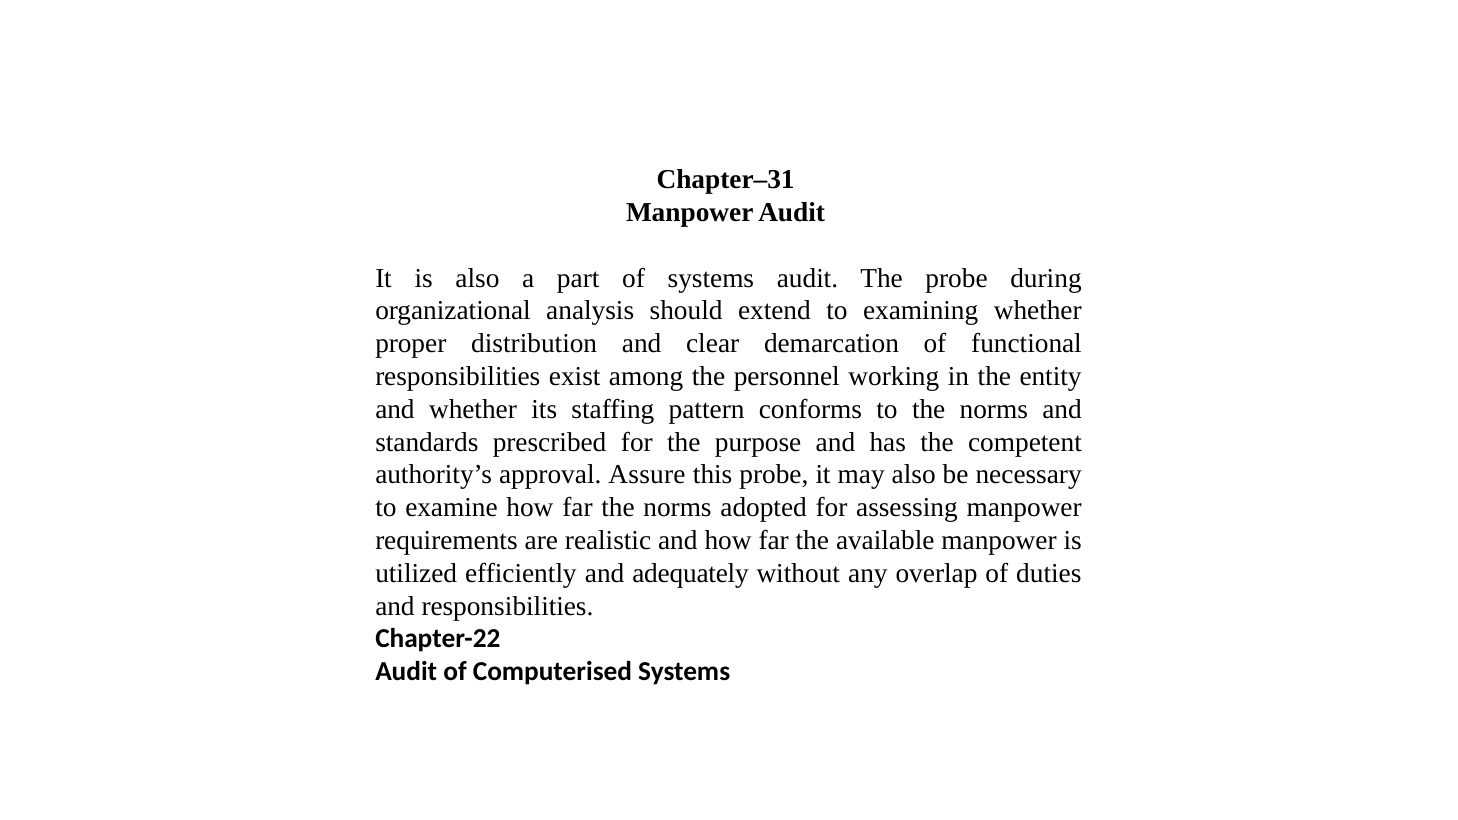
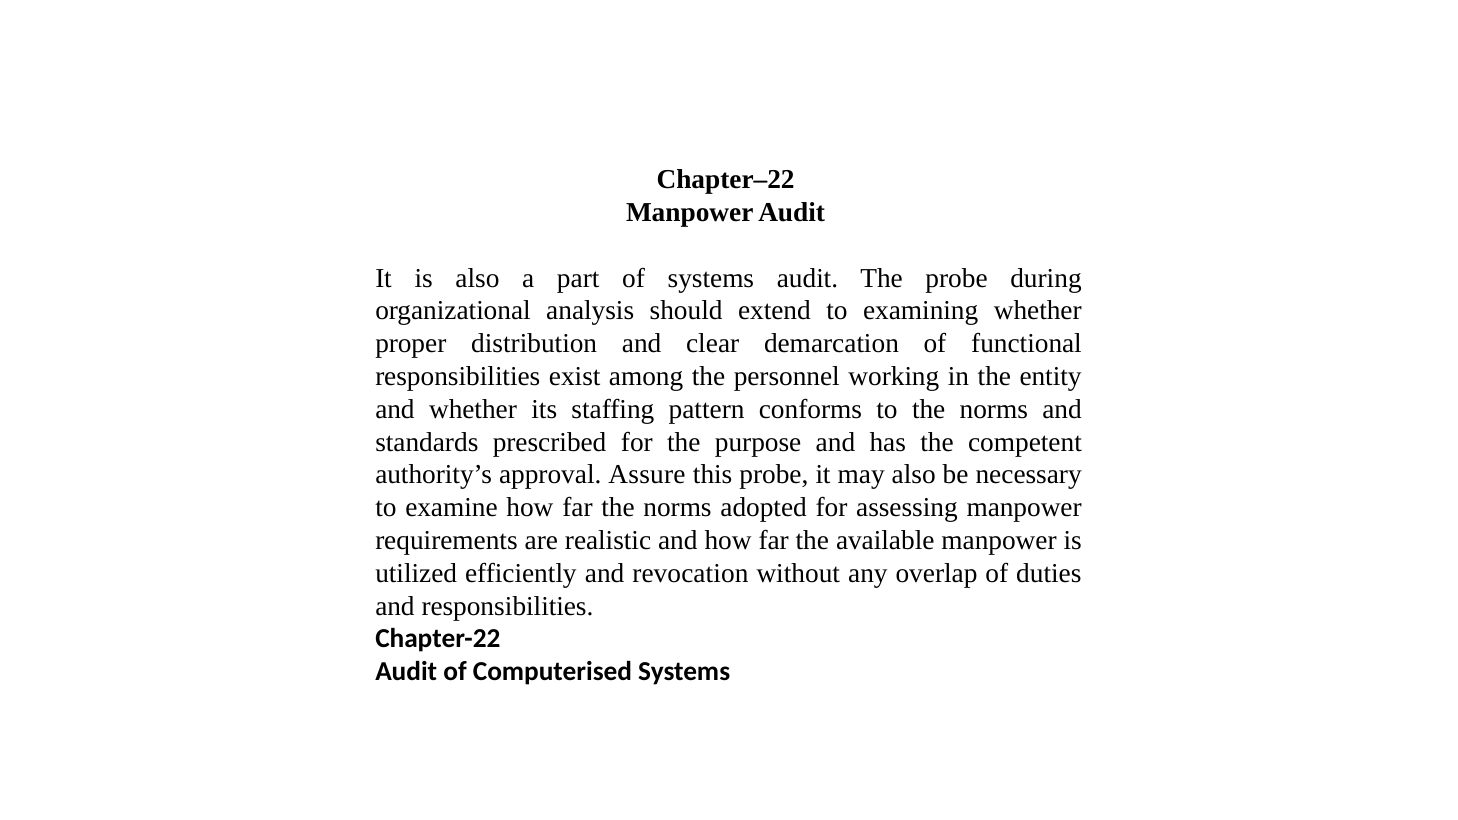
Chapter–31: Chapter–31 -> Chapter–22
adequately: adequately -> revocation
